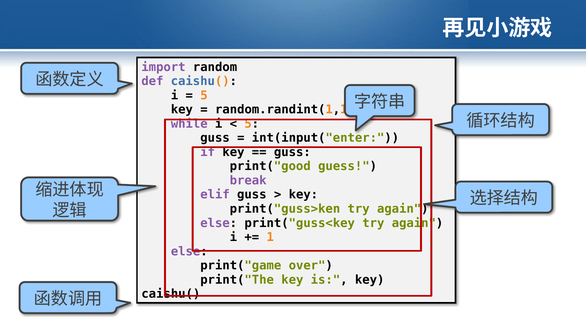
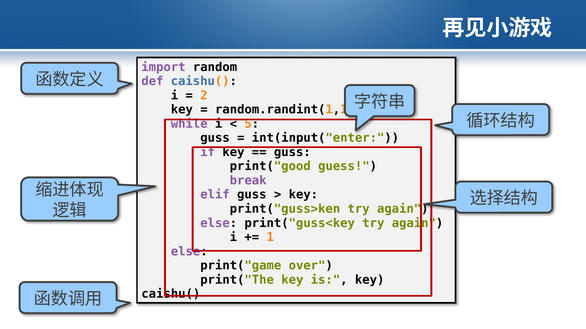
5 at (204, 96): 5 -> 2
